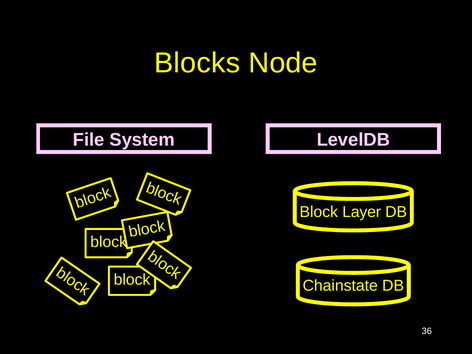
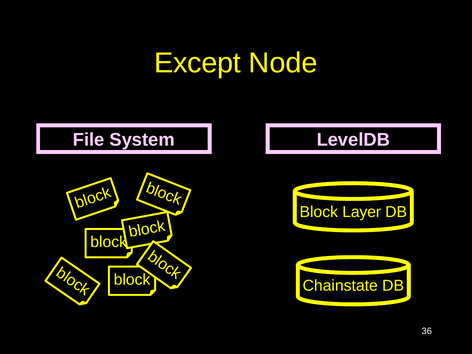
Blocks: Blocks -> Except
